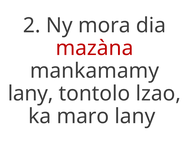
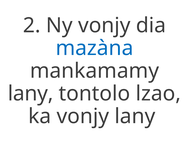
Ny mora: mora -> vonjy
mazàna colour: red -> blue
ka maro: maro -> vonjy
